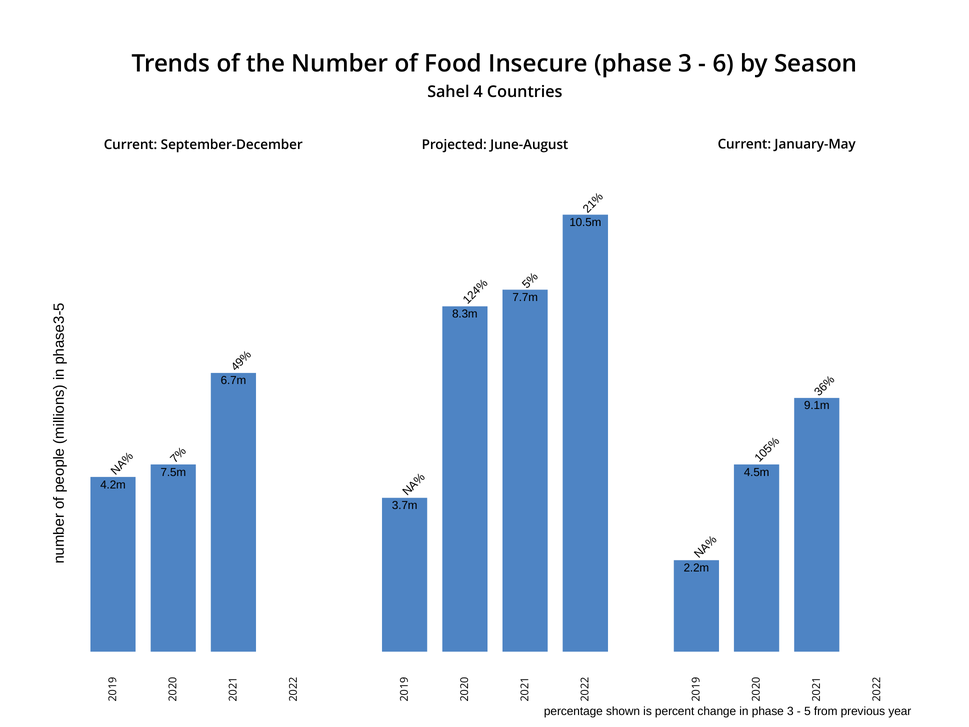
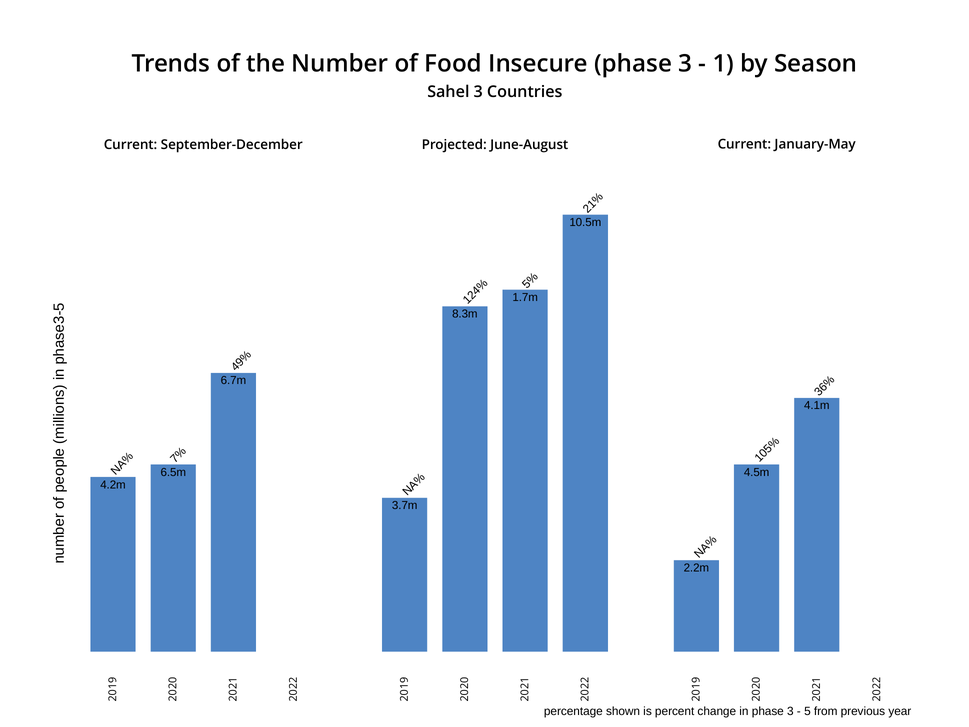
6 at (723, 64): 6 -> 1
Sahel 4: 4 -> 3
7.7m: 7.7m -> 1.7m
9.1m: 9.1m -> 4.1m
7.5m: 7.5m -> 6.5m
